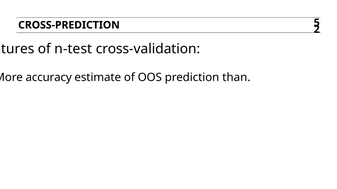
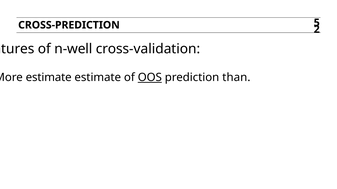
n-test: n-test -> n-well
accuracy at (49, 77): accuracy -> estimate
OOS underline: none -> present
